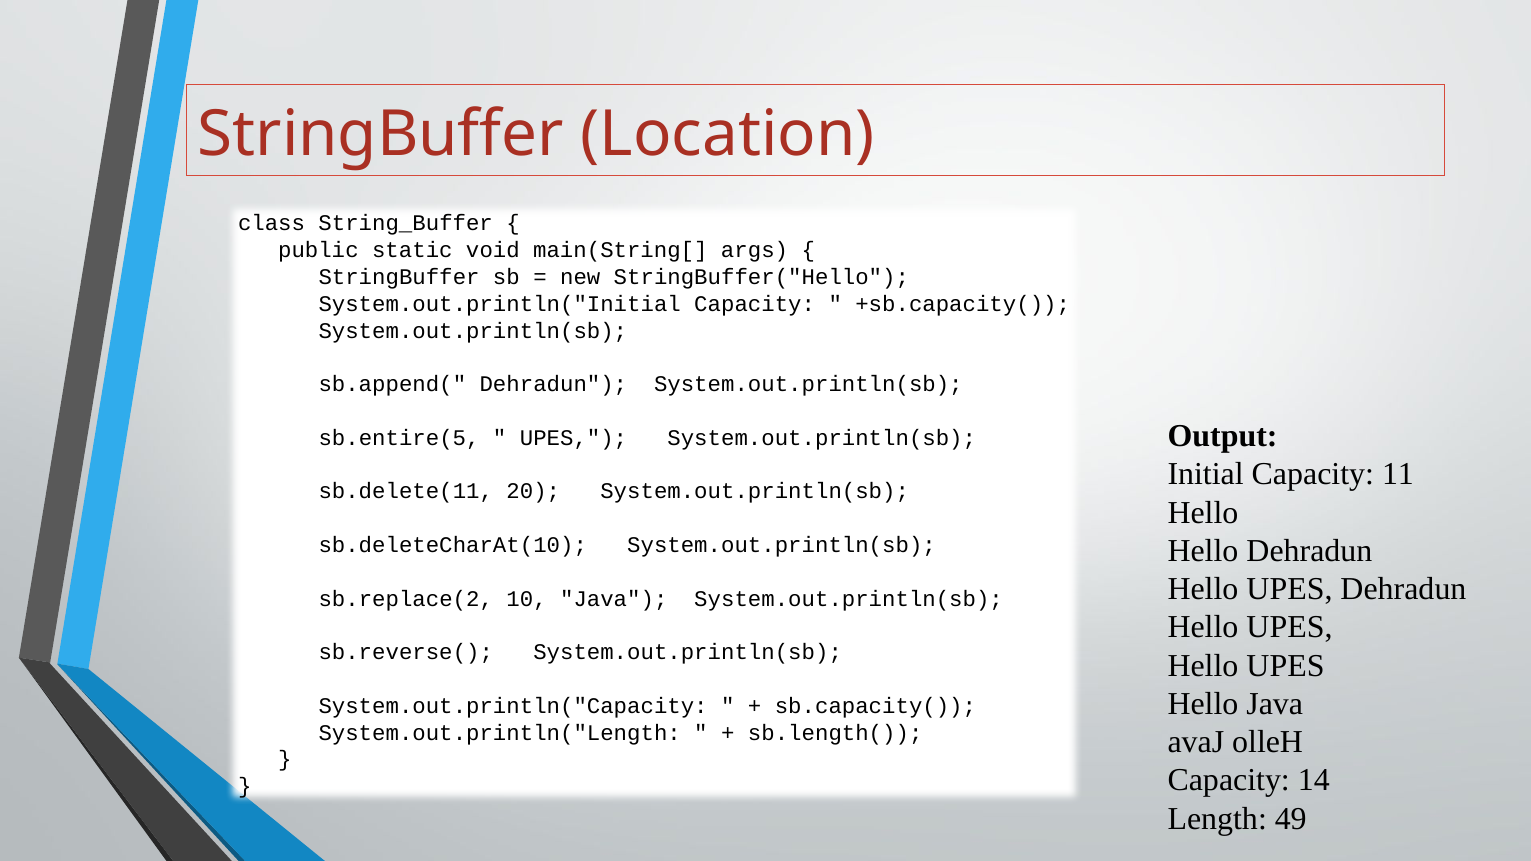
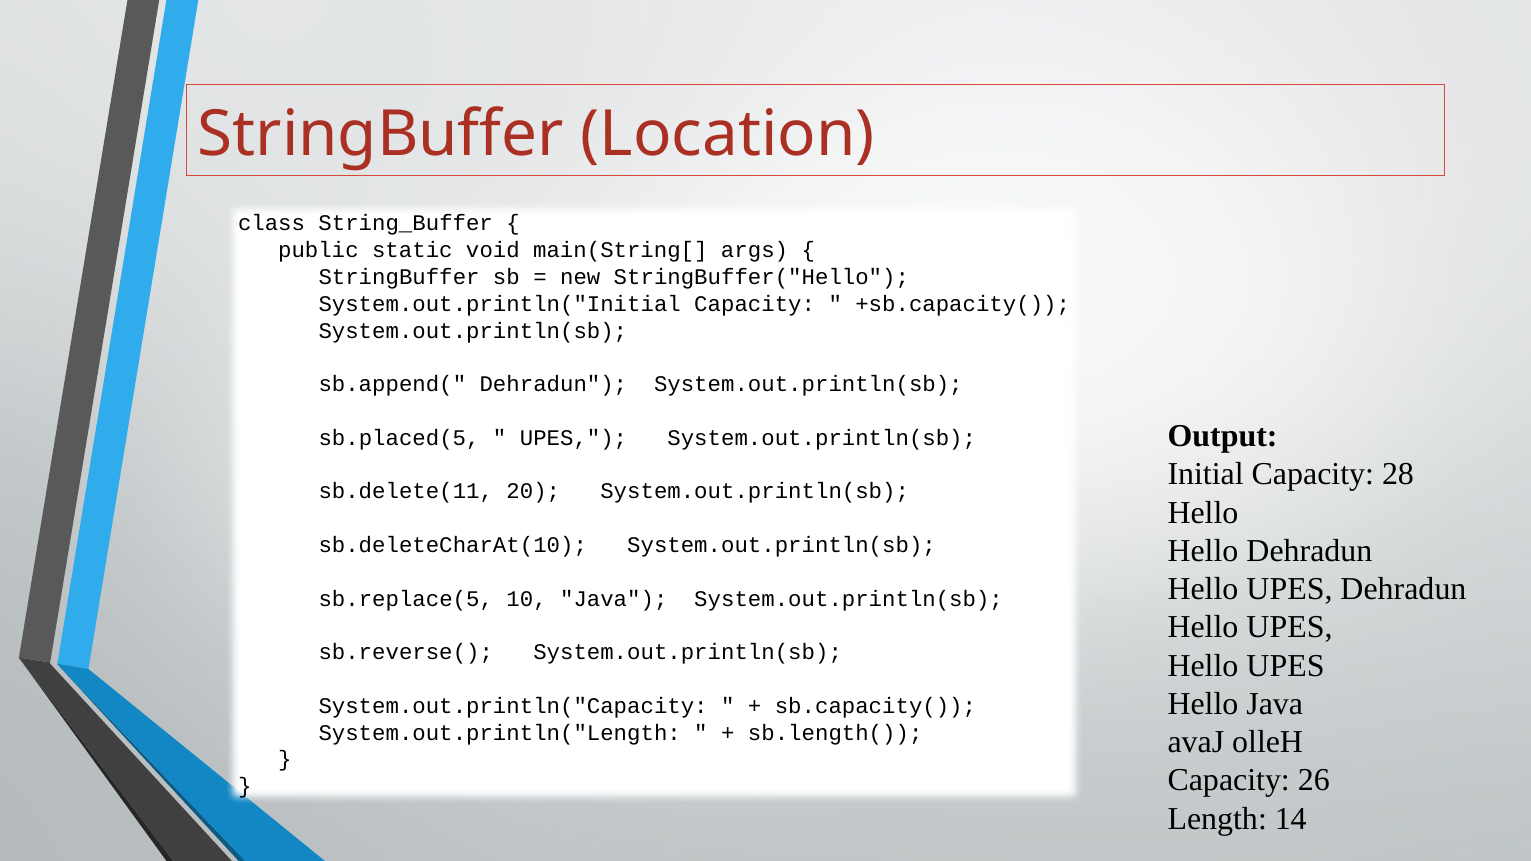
sb.entire(5: sb.entire(5 -> sb.placed(5
11: 11 -> 28
sb.replace(2: sb.replace(2 -> sb.replace(5
14: 14 -> 26
49: 49 -> 14
